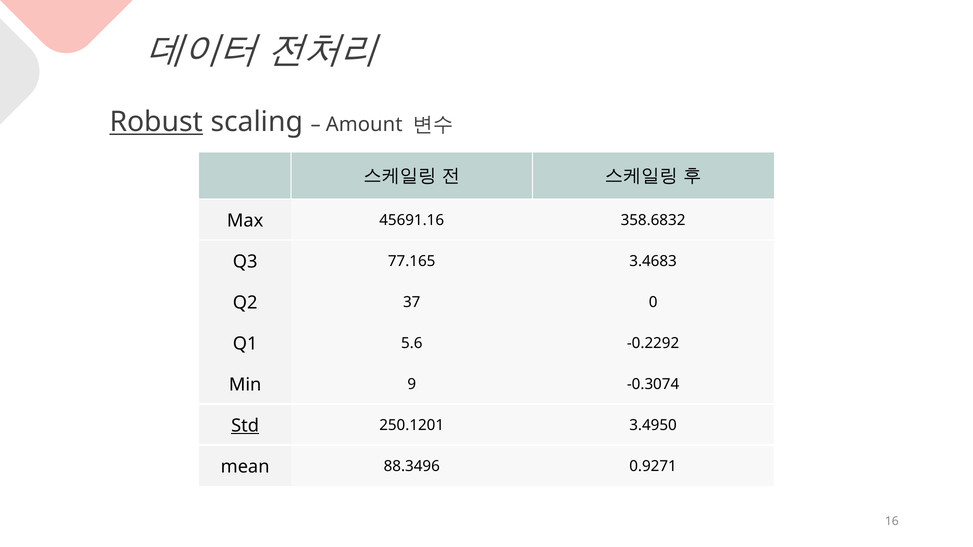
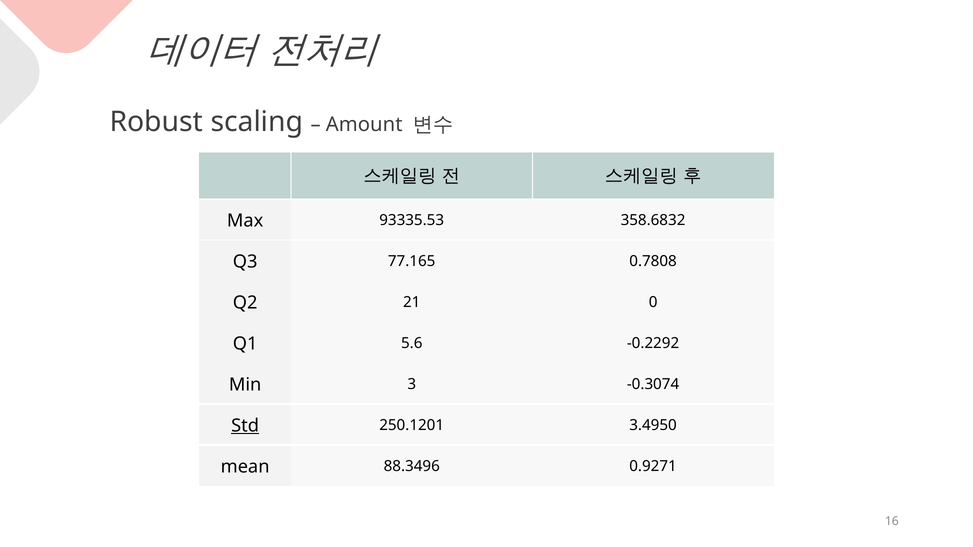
Robust underline: present -> none
45691.16: 45691.16 -> 93335.53
3.4683: 3.4683 -> 0.7808
37: 37 -> 21
9: 9 -> 3
